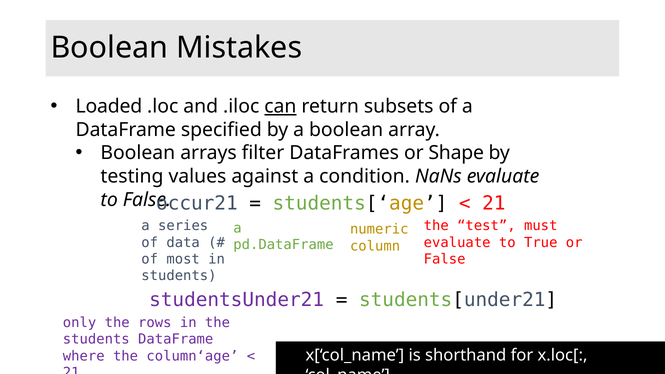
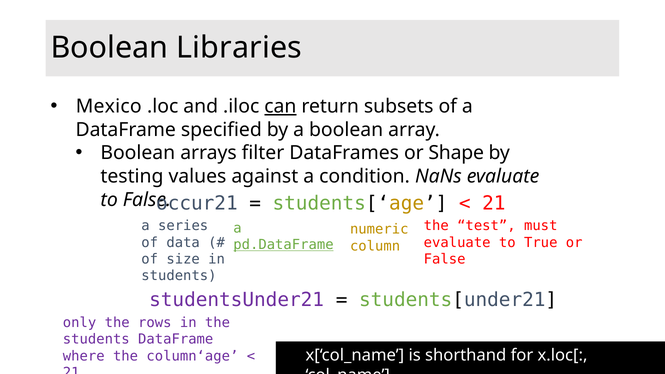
Mistakes: Mistakes -> Libraries
Loaded: Loaded -> Mexico
pd.DataFrame underline: none -> present
most: most -> size
